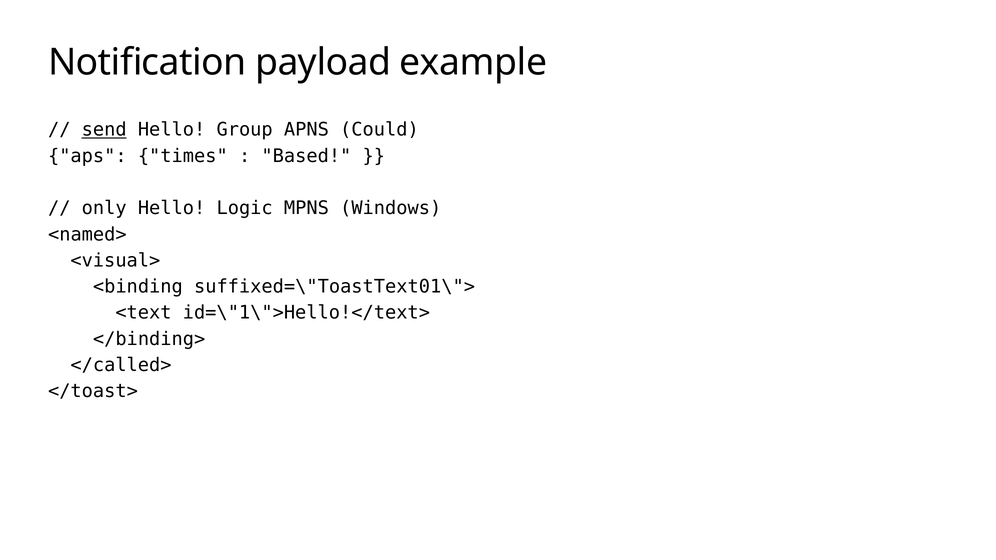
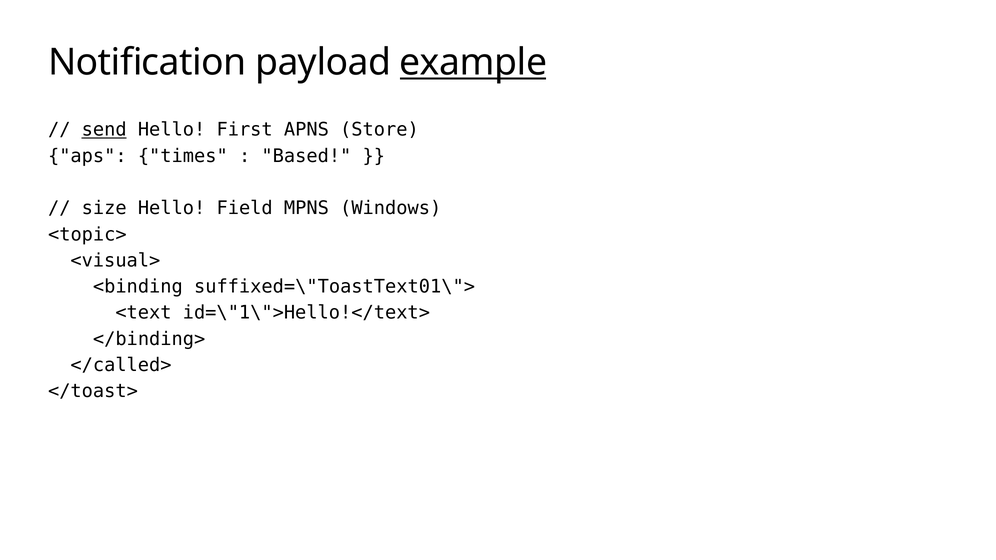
example underline: none -> present
Group: Group -> First
Could: Could -> Store
only: only -> size
Logic: Logic -> Field
<named>: <named> -> <topic>
